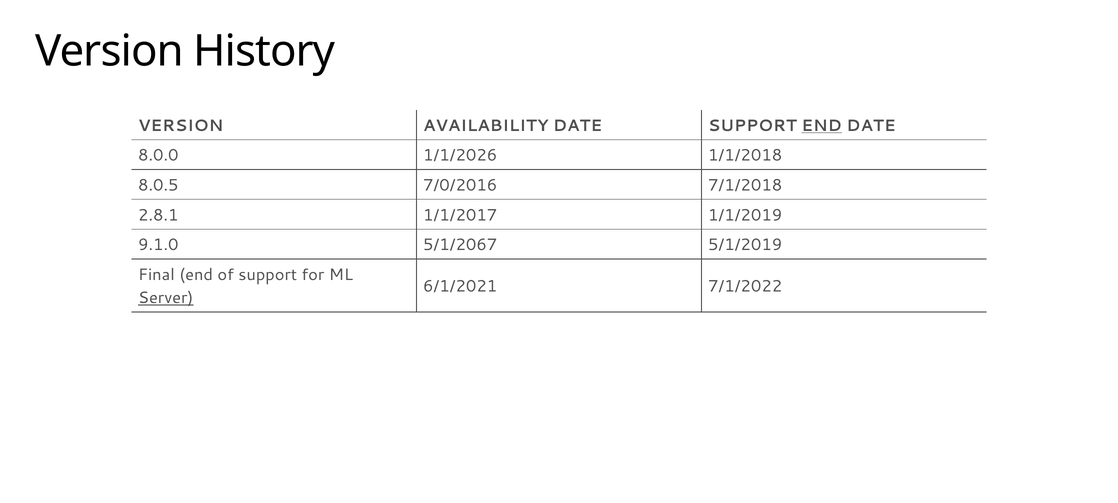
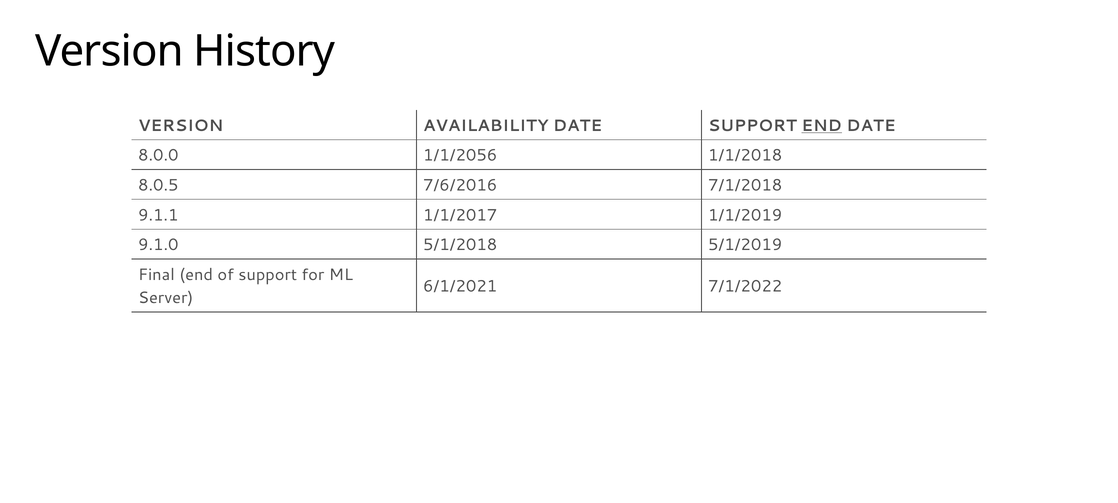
1/1/2026: 1/1/2026 -> 1/1/2056
7/0/2016: 7/0/2016 -> 7/6/2016
2.8.1: 2.8.1 -> 9.1.1
5/1/2067: 5/1/2067 -> 5/1/2018
Server underline: present -> none
